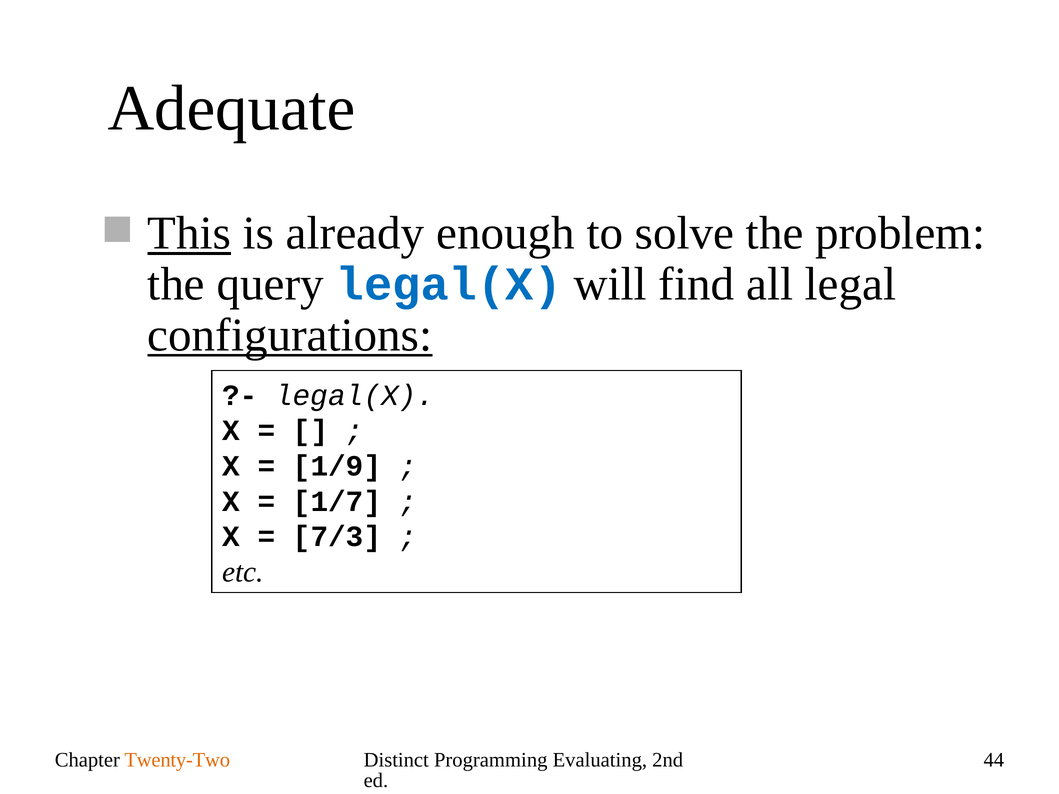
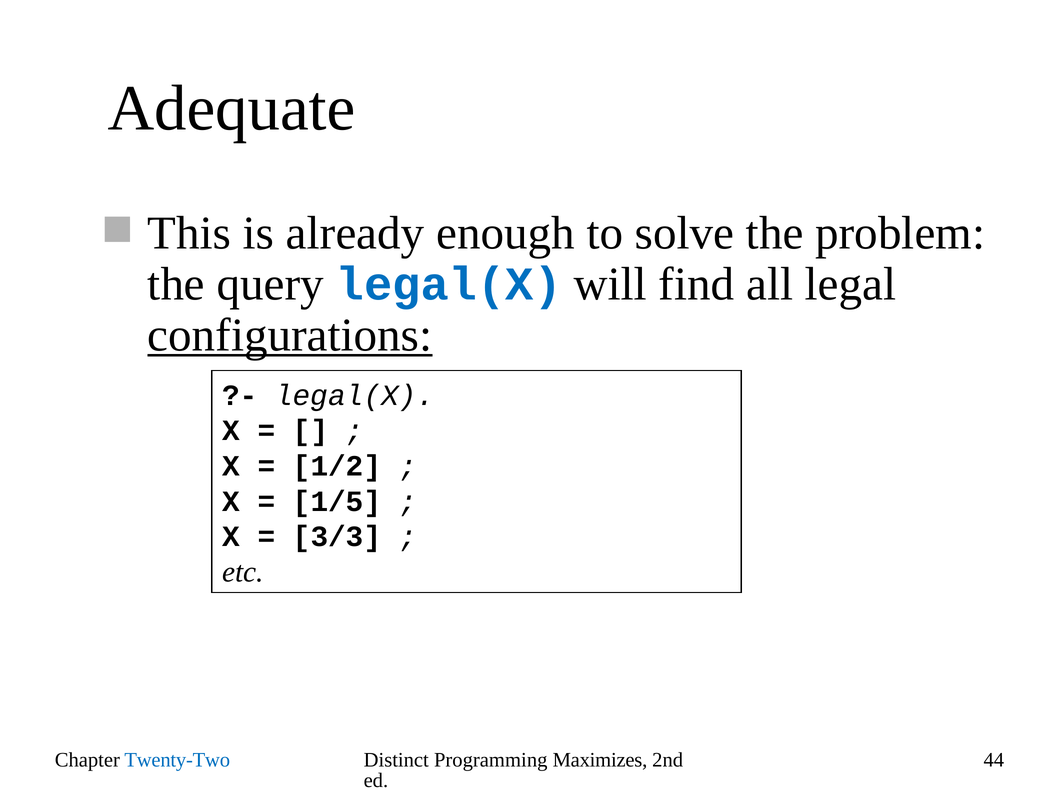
This underline: present -> none
1/9: 1/9 -> 1/2
1/7: 1/7 -> 1/5
7/3: 7/3 -> 3/3
Twenty-Two colour: orange -> blue
Evaluating: Evaluating -> Maximizes
